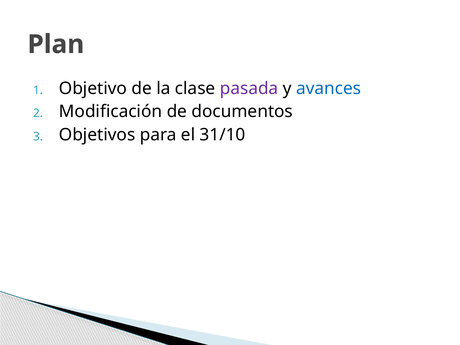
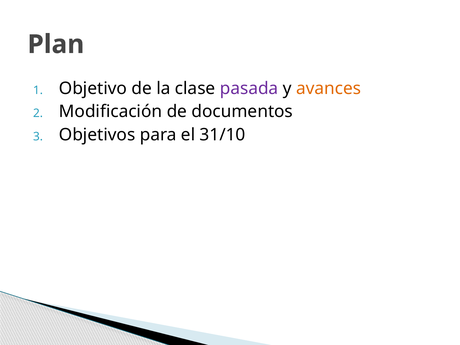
avances colour: blue -> orange
